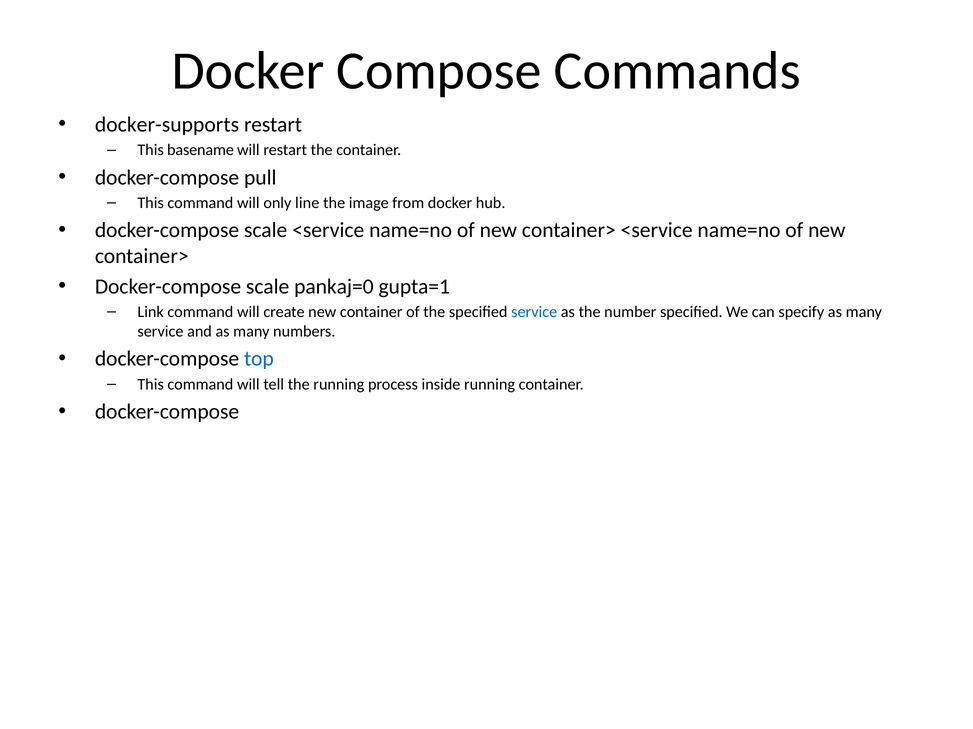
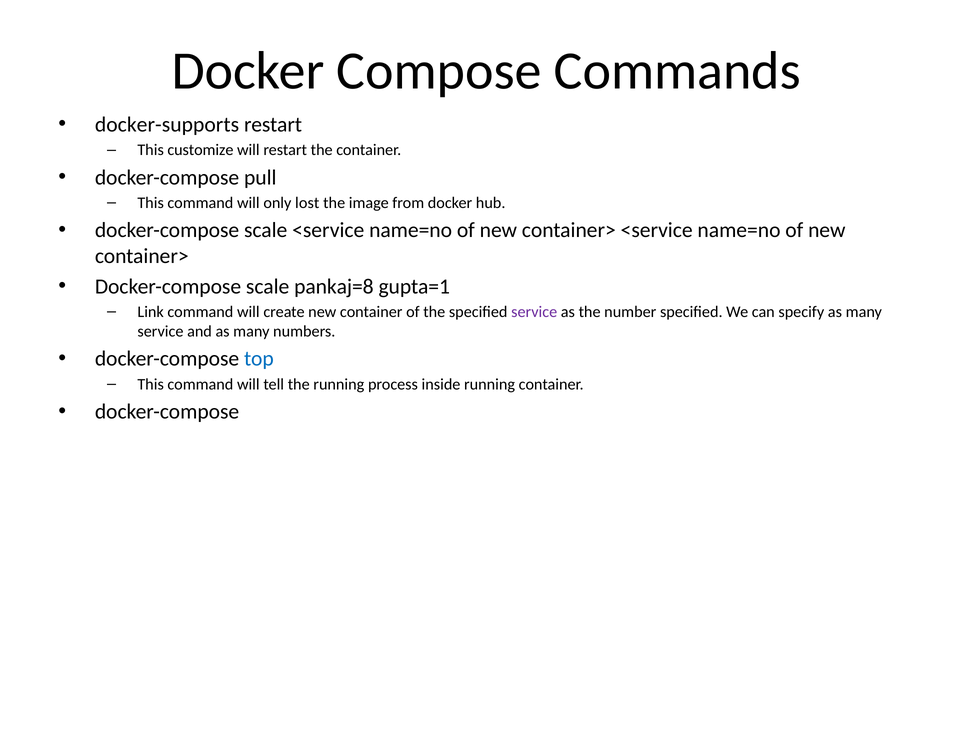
basename: basename -> customize
line: line -> lost
pankaj=0: pankaj=0 -> pankaj=8
service at (534, 312) colour: blue -> purple
